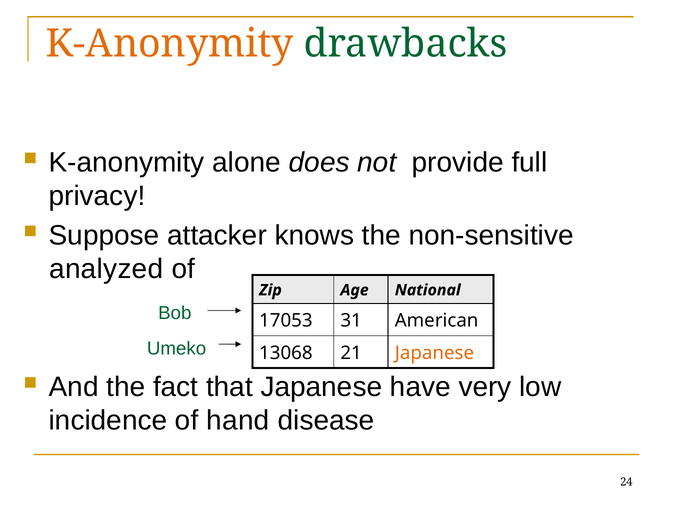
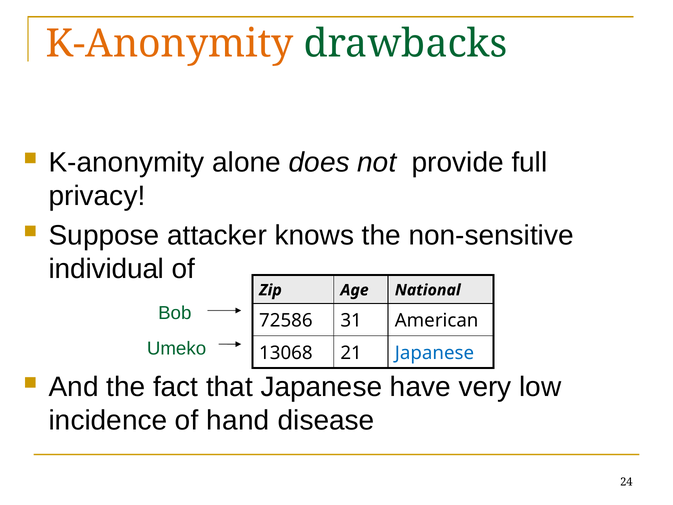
analyzed: analyzed -> individual
17053: 17053 -> 72586
Japanese at (434, 353) colour: orange -> blue
